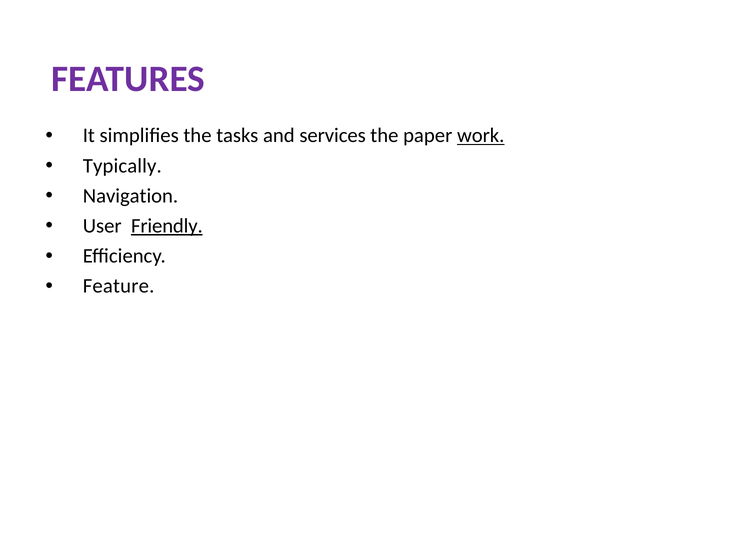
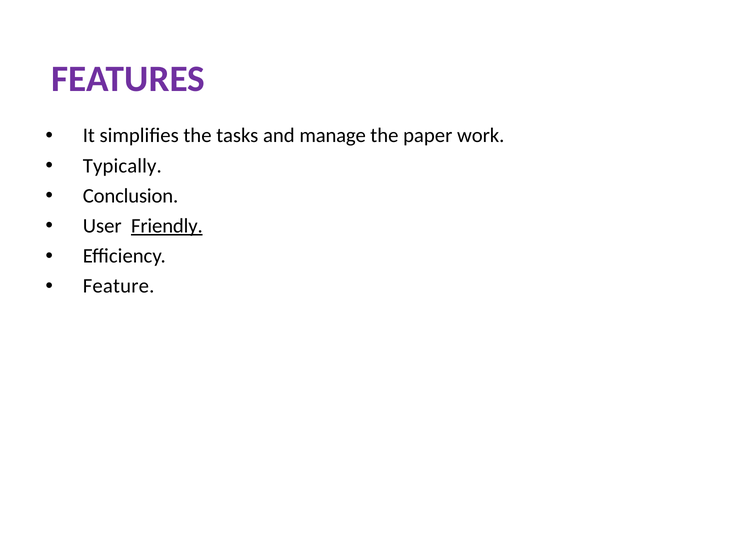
services: services -> manage
work underline: present -> none
Navigation: Navigation -> Conclusion
